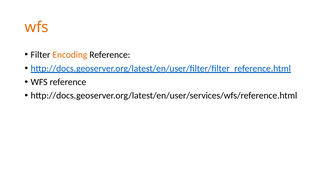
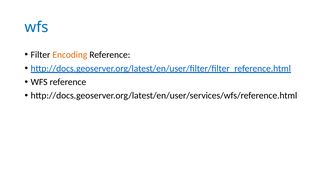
wfs at (37, 27) colour: orange -> blue
